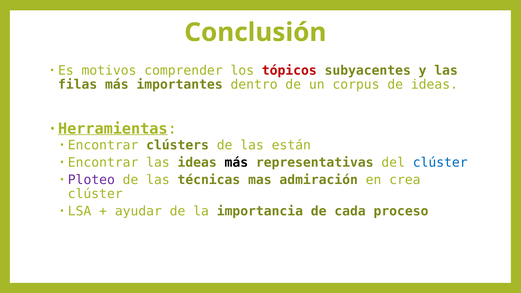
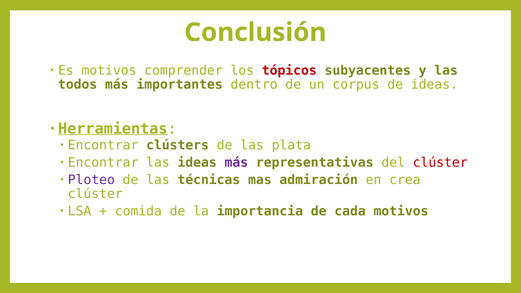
filas: filas -> todos
están: están -> plata
más at (236, 163) colour: black -> purple
clúster at (440, 163) colour: blue -> red
ayudar: ayudar -> comida
cada proceso: proceso -> motivos
